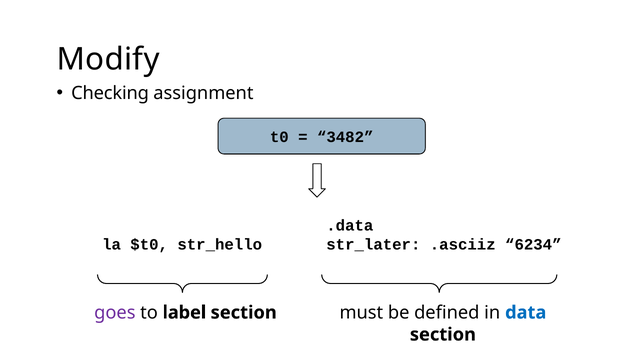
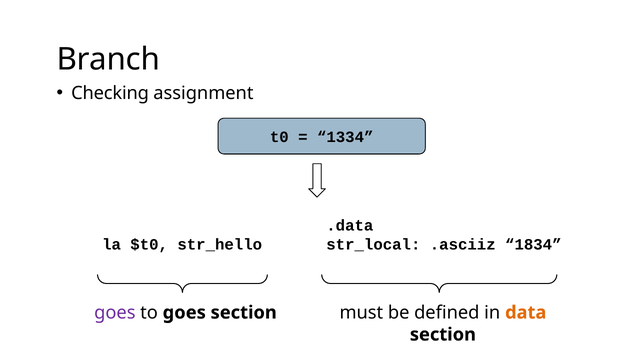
Modify: Modify -> Branch
3482: 3482 -> 1334
str_later: str_later -> str_local
6234: 6234 -> 1834
to label: label -> goes
data colour: blue -> orange
